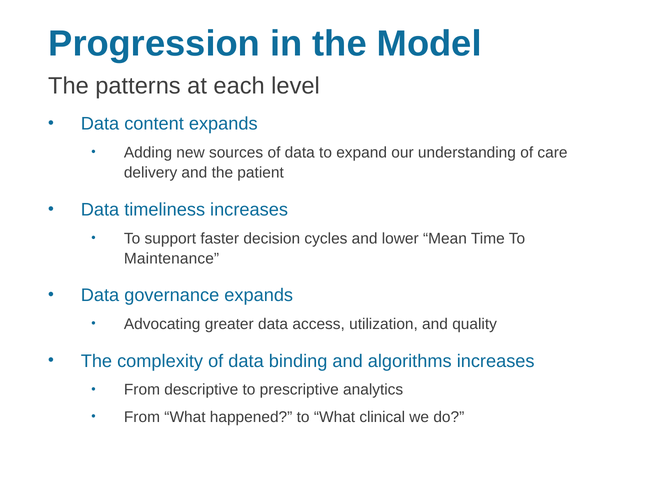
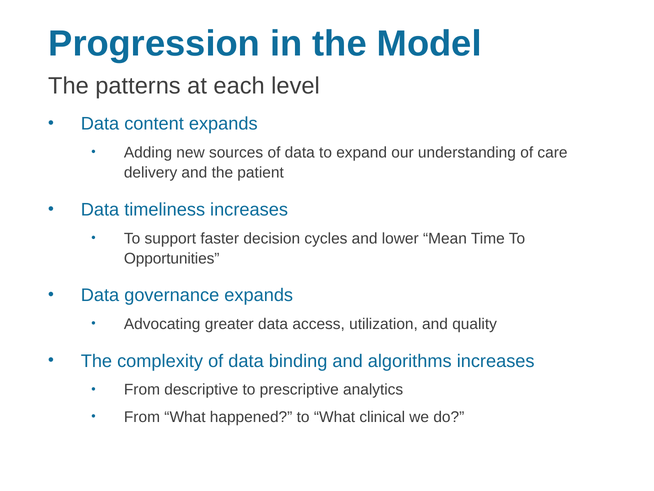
Maintenance: Maintenance -> Opportunities
